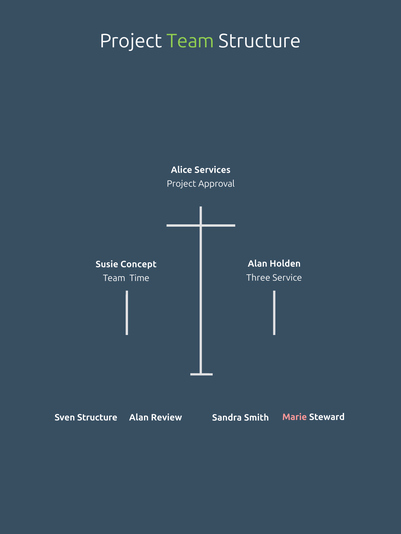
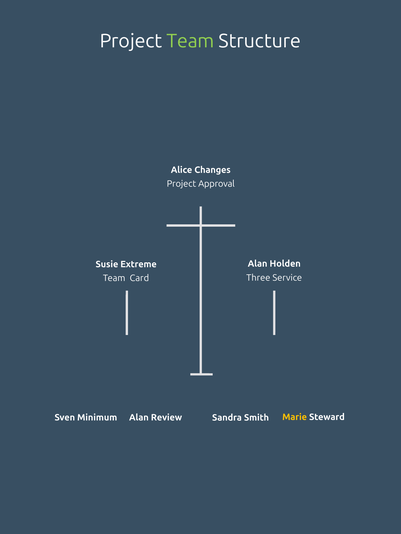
Services: Services -> Changes
Concept: Concept -> Extreme
Time: Time -> Card
Sven Structure: Structure -> Minimum
Marie colour: pink -> yellow
